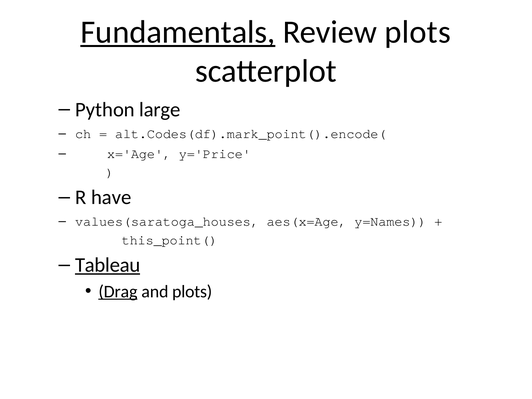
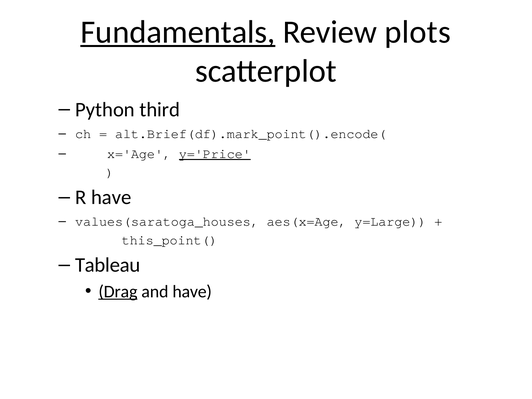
large: large -> third
alt.Codes(df).mark_point().encode(: alt.Codes(df).mark_point().encode( -> alt.Brief(df).mark_point().encode(
y='Price underline: none -> present
y=Names: y=Names -> y=Large
Tableau underline: present -> none
and plots: plots -> have
